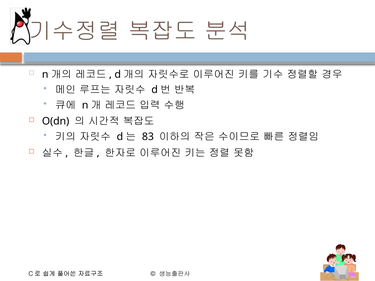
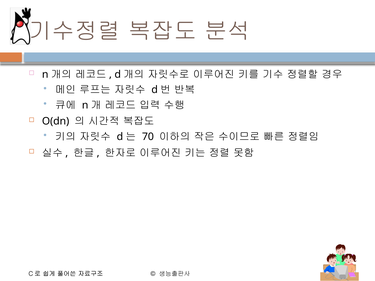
83: 83 -> 70
